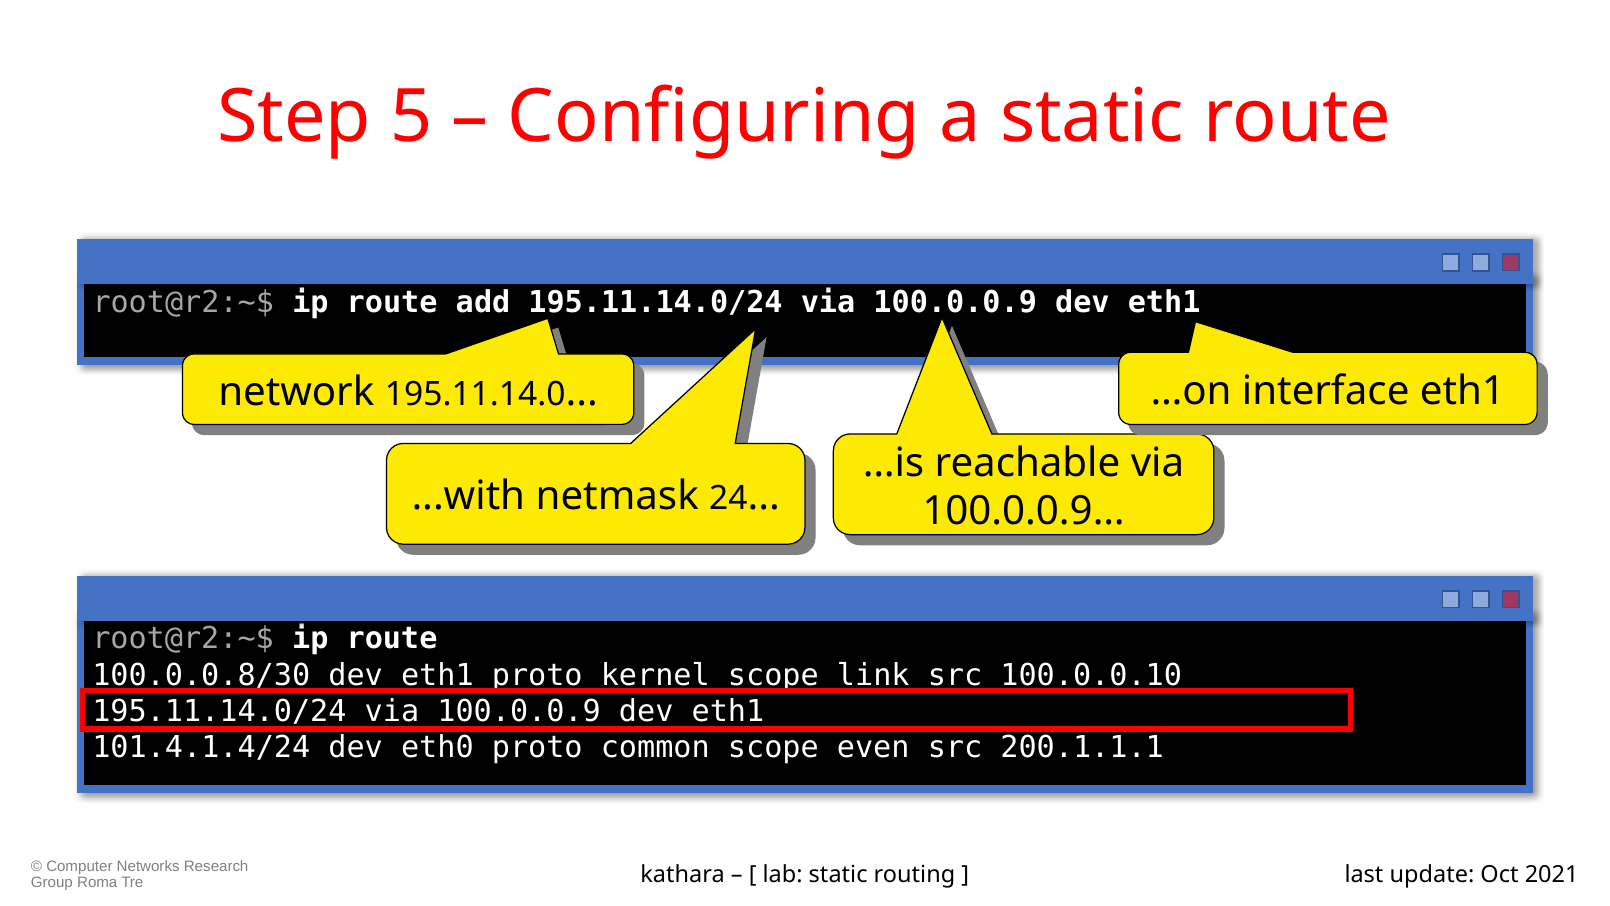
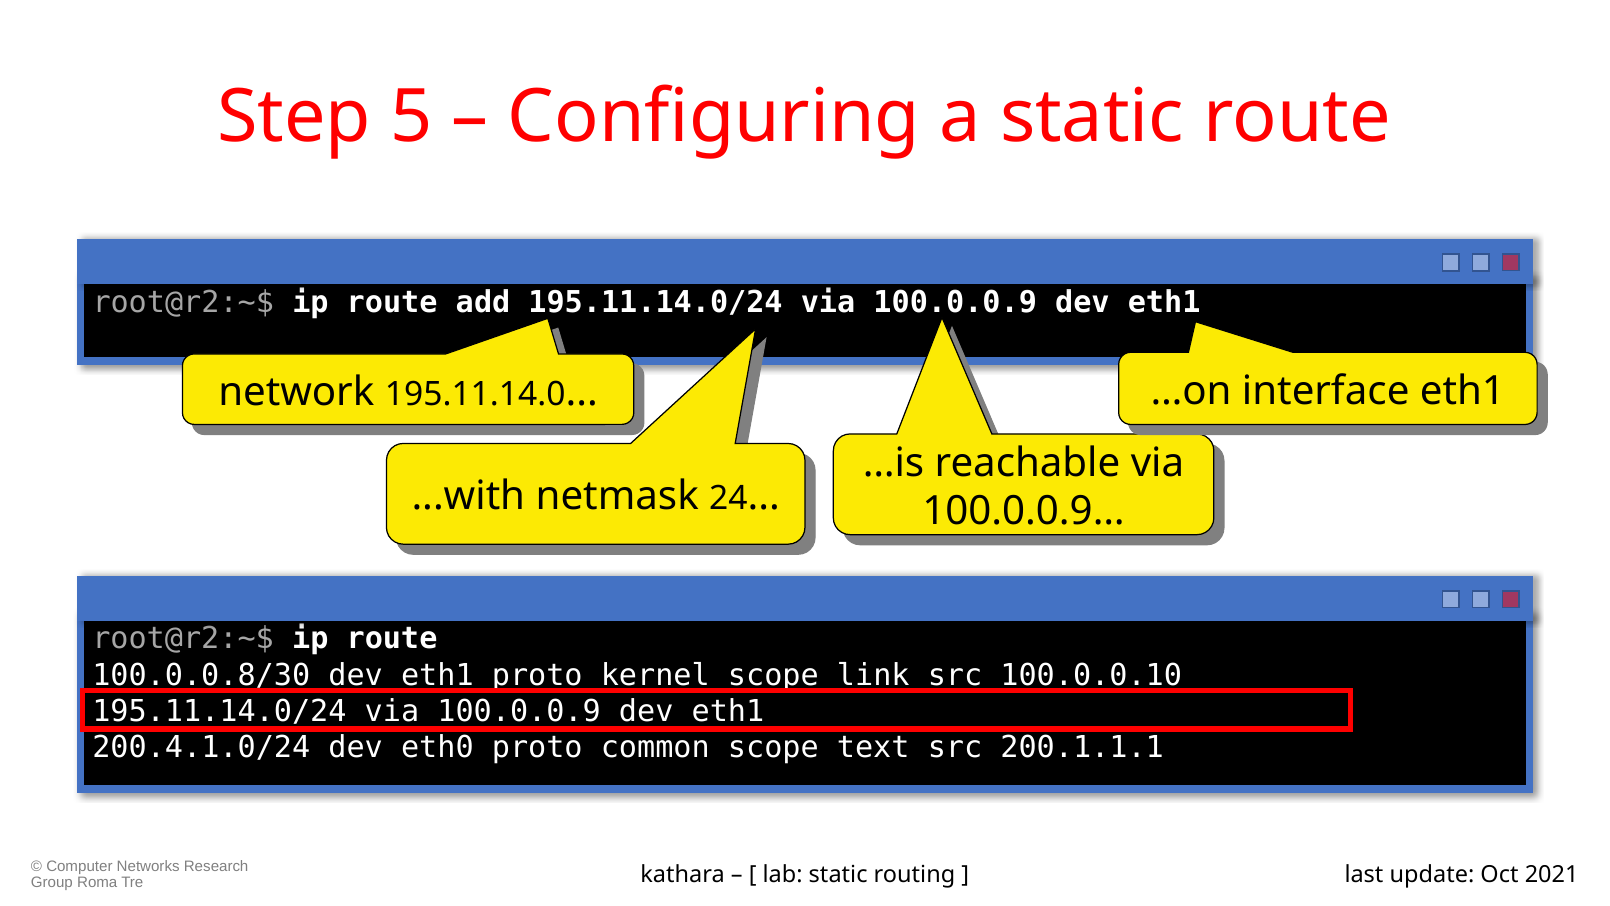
101.4.1.4/24: 101.4.1.4/24 -> 200.4.1.0/24
even: even -> text
